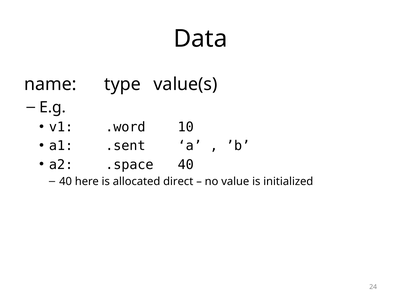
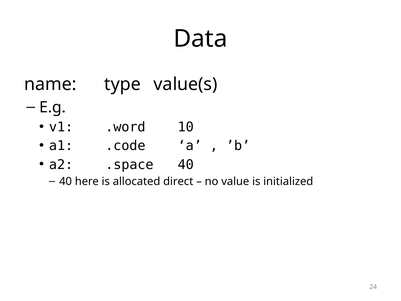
.sent: .sent -> .code
